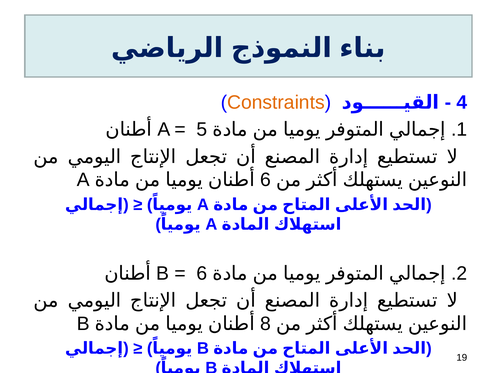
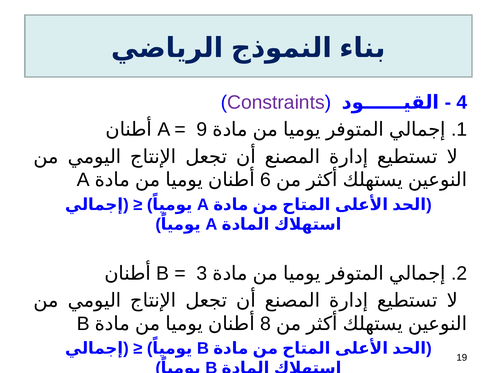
Constraints colour: orange -> purple
5: 5 -> 9
6 at (202, 273): 6 -> 3
